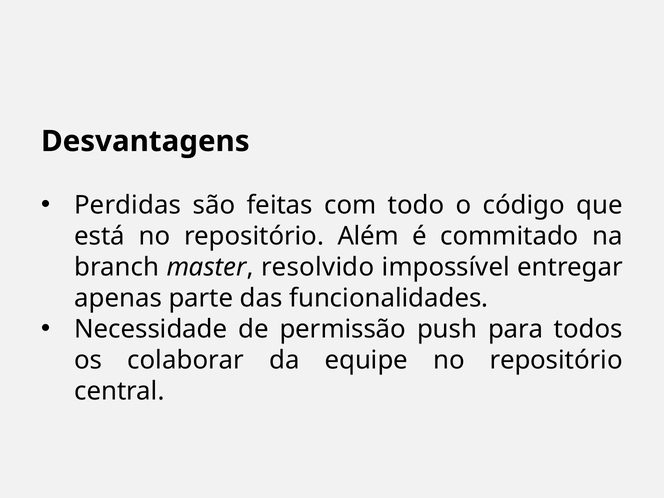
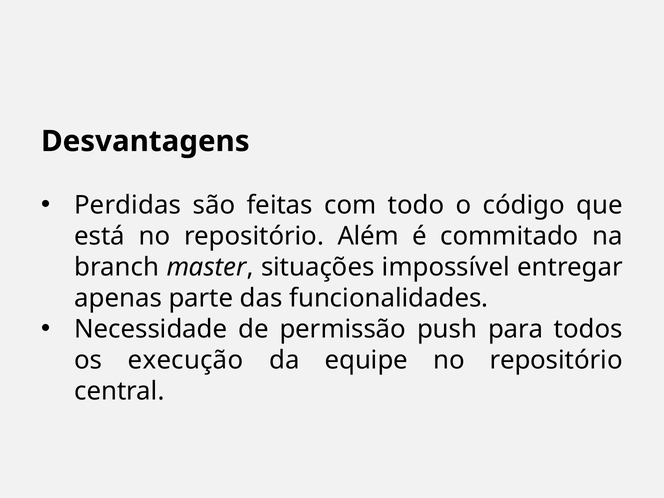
resolvido: resolvido -> situações
colaborar: colaborar -> execução
